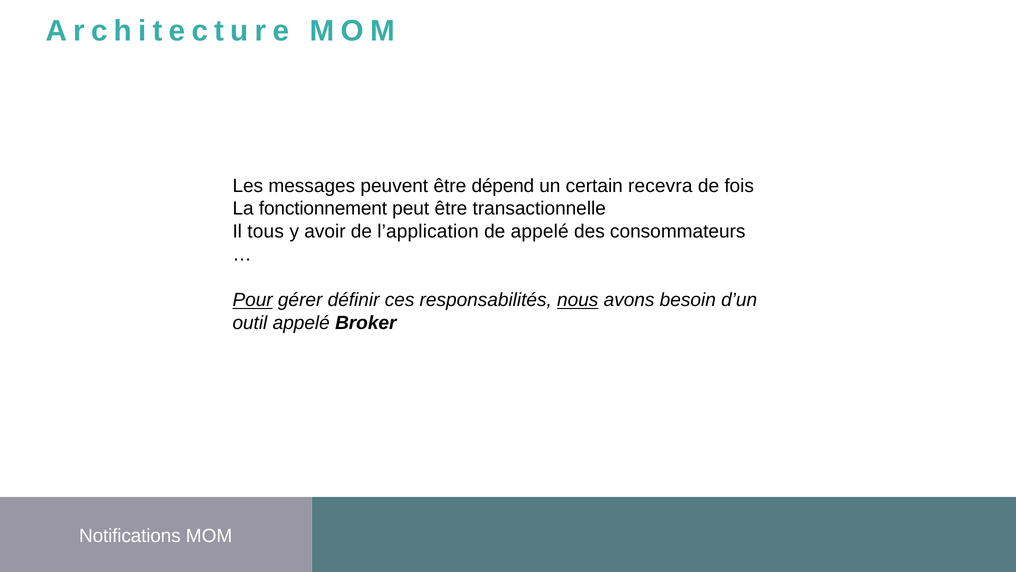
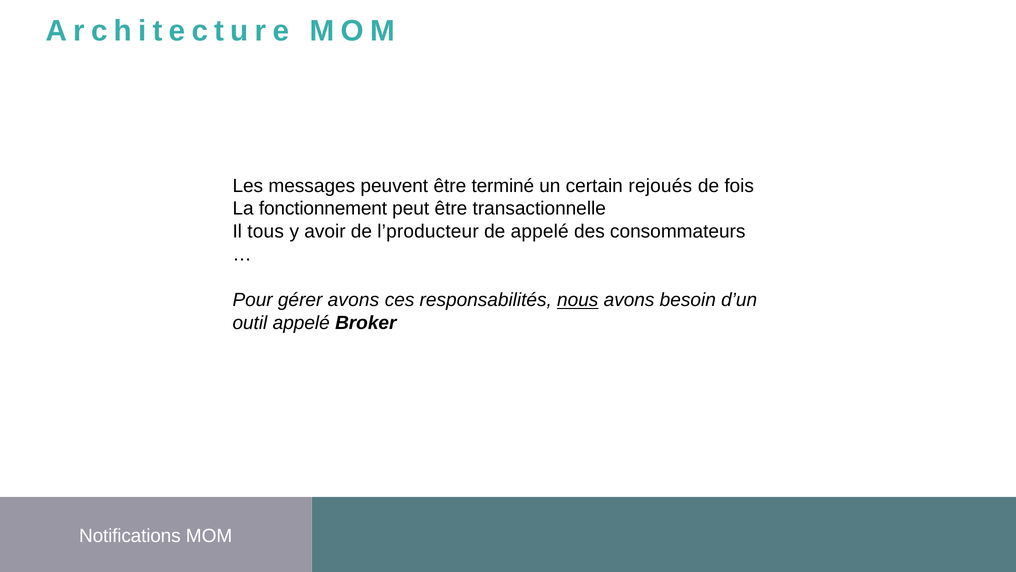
dépend: dépend -> terminé
recevra: recevra -> rejoués
l’application: l’application -> l’producteur
Pour underline: present -> none
gérer définir: définir -> avons
